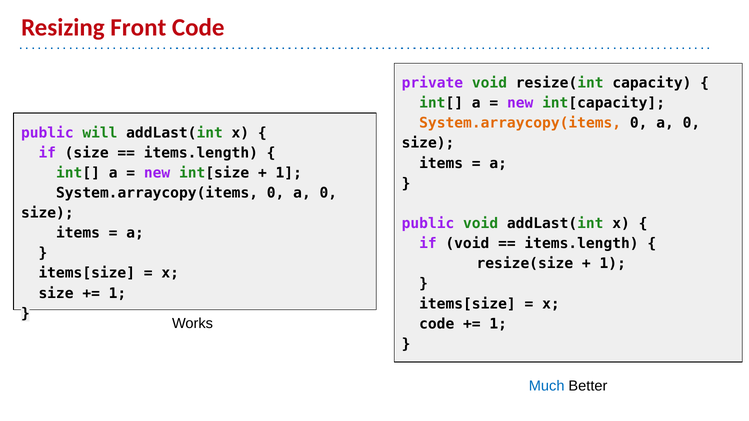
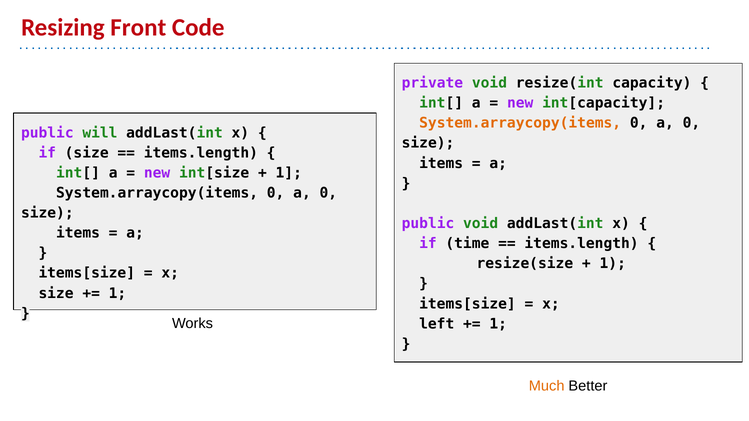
if void: void -> time
code at (437, 324): code -> left
Much colour: blue -> orange
